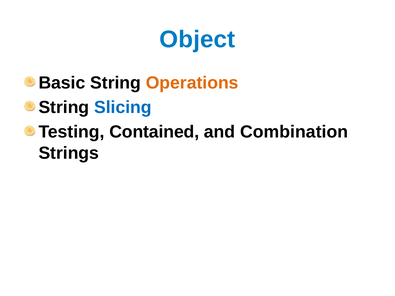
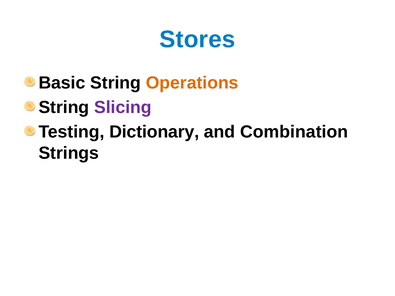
Object: Object -> Stores
Slicing colour: blue -> purple
Contained: Contained -> Dictionary
